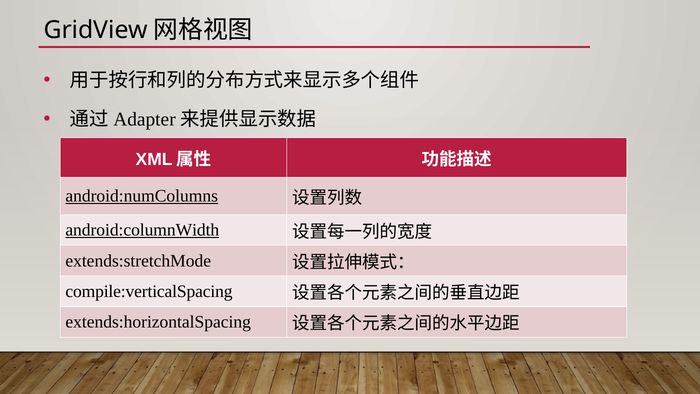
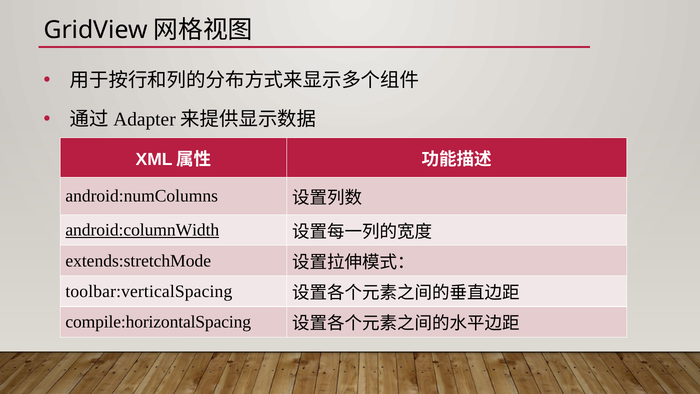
android:numColumns underline: present -> none
compile:verticalSpacing: compile:verticalSpacing -> toolbar:verticalSpacing
extends:horizontalSpacing: extends:horizontalSpacing -> compile:horizontalSpacing
